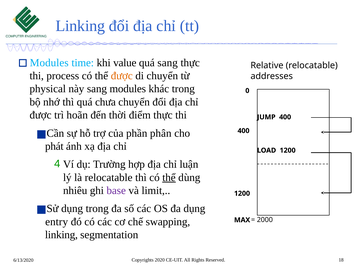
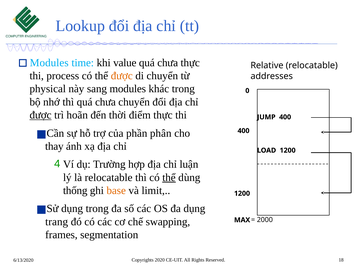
Linking at (80, 26): Linking -> Lookup
sang at (168, 63): sang -> chưa
được at (41, 115) underline: none -> present
phát: phát -> thay
nhiêu: nhiêu -> thống
base colour: purple -> orange
entry: entry -> trang
linking at (61, 235): linking -> frames
